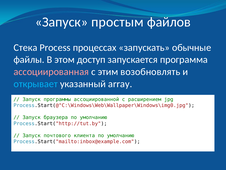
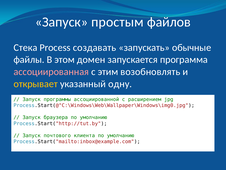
процессах: процессах -> создавать
доступ: доступ -> домен
открывает colour: light blue -> yellow
array: array -> одну
